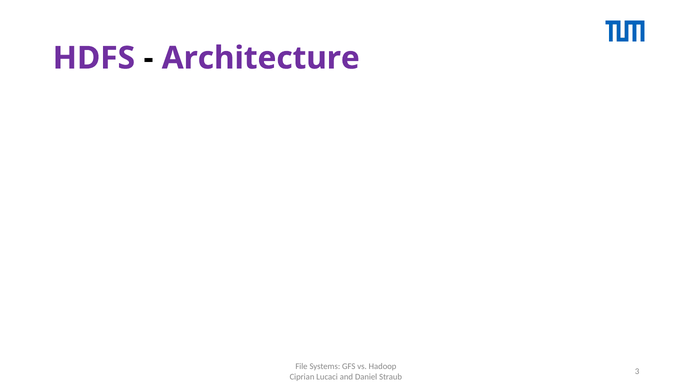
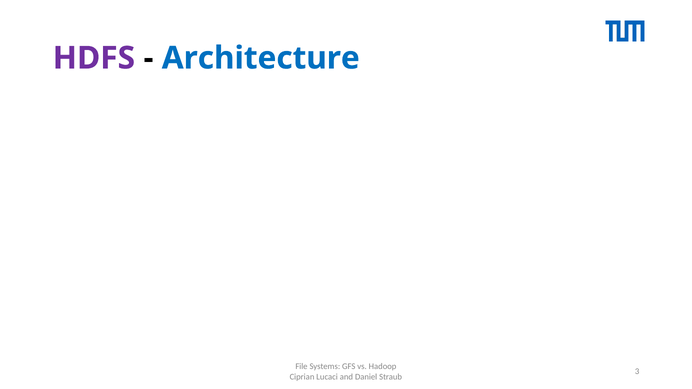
Architecture colour: purple -> blue
